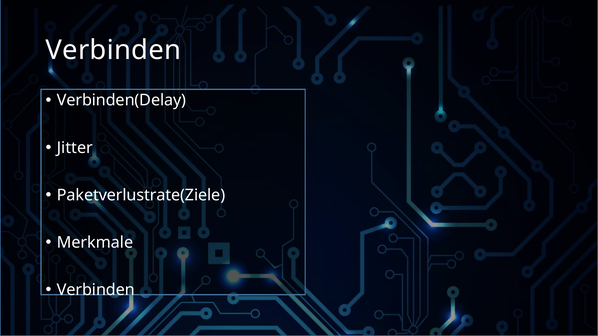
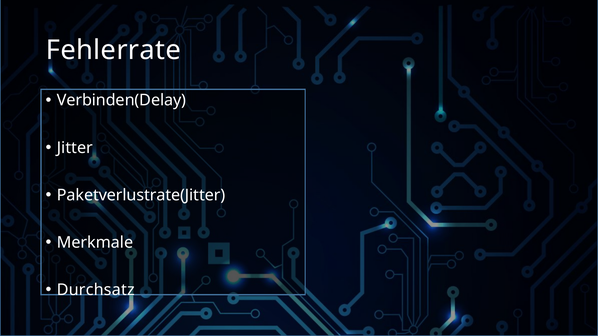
Verbinden at (113, 50): Verbinden -> Fehlerrate
Paketverlustrate(Ziele: Paketverlustrate(Ziele -> Paketverlustrate(Jitter
Verbinden at (96, 290): Verbinden -> Durchsatz
